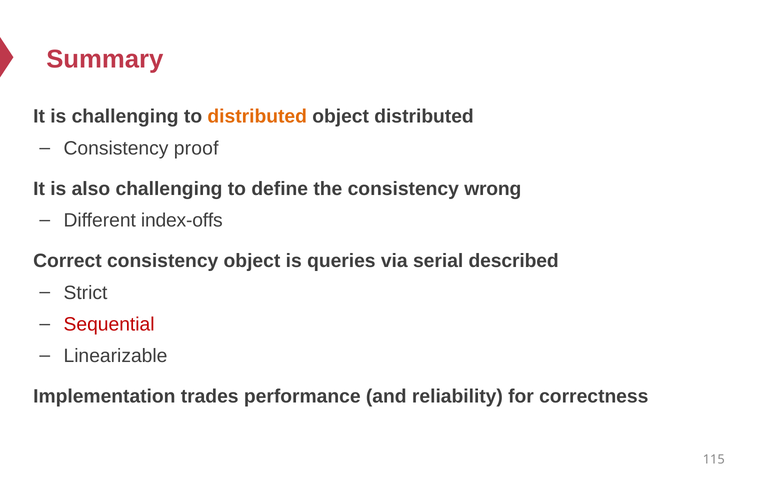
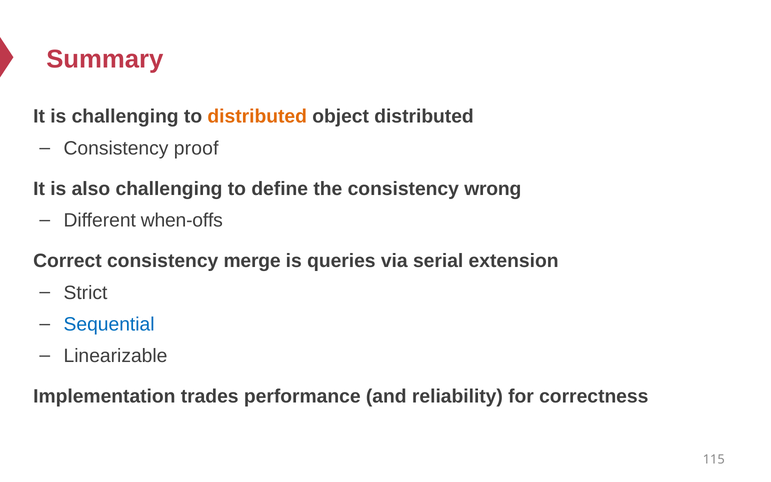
index-offs: index-offs -> when-offs
consistency object: object -> merge
described: described -> extension
Sequential colour: red -> blue
